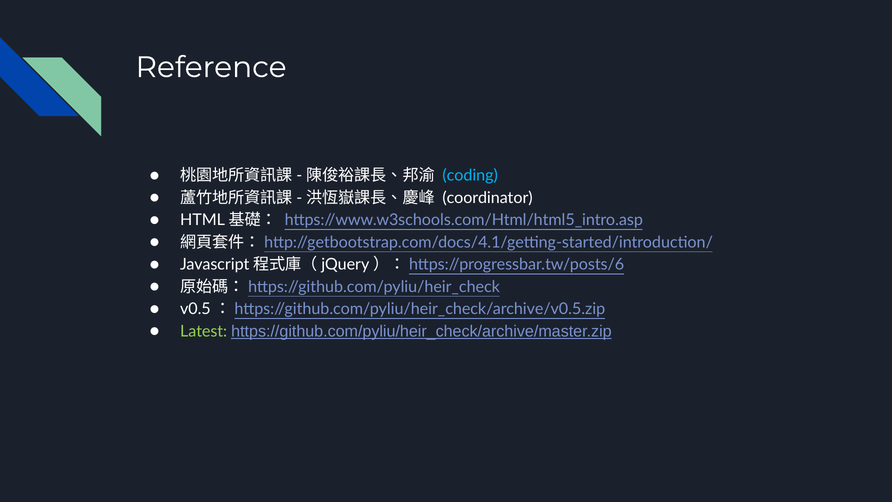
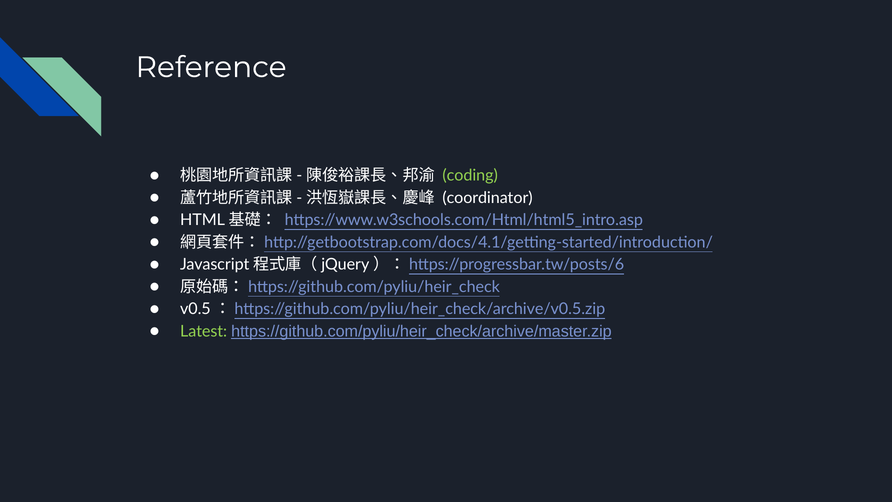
coding colour: light blue -> light green
